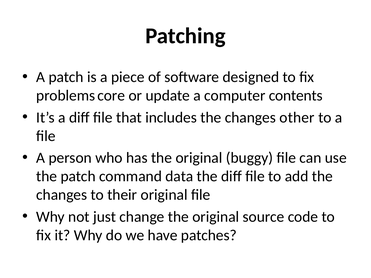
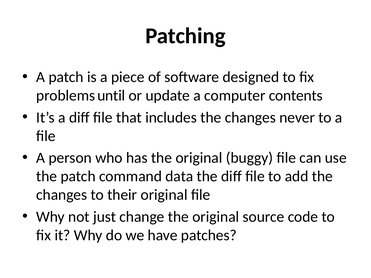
core: core -> until
other: other -> never
